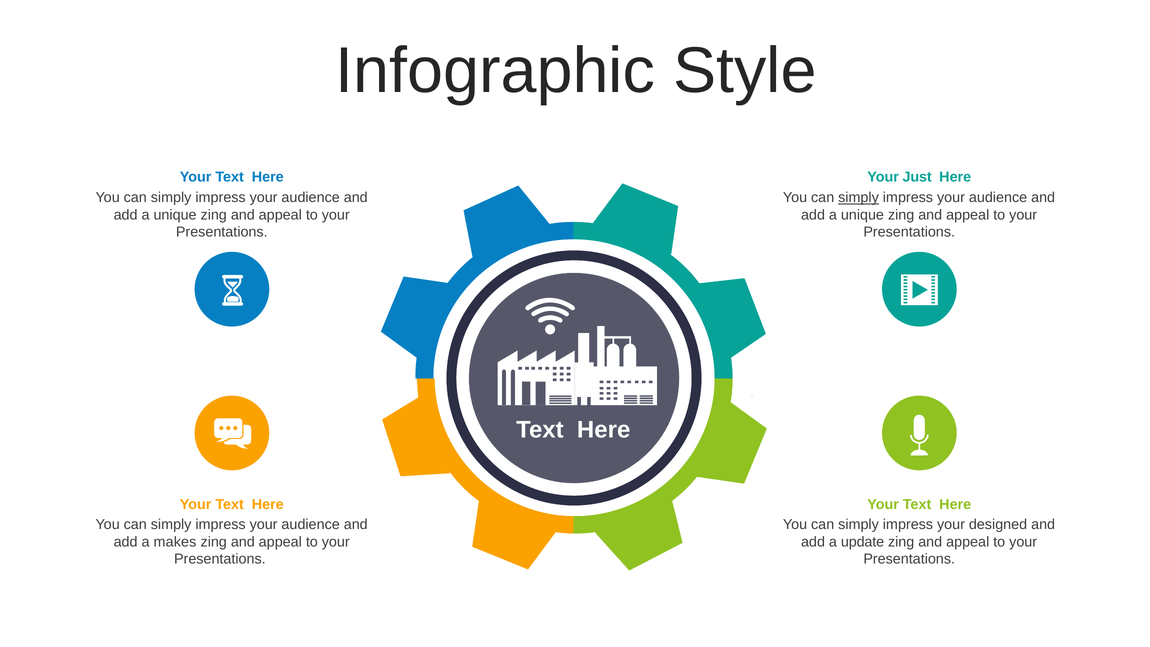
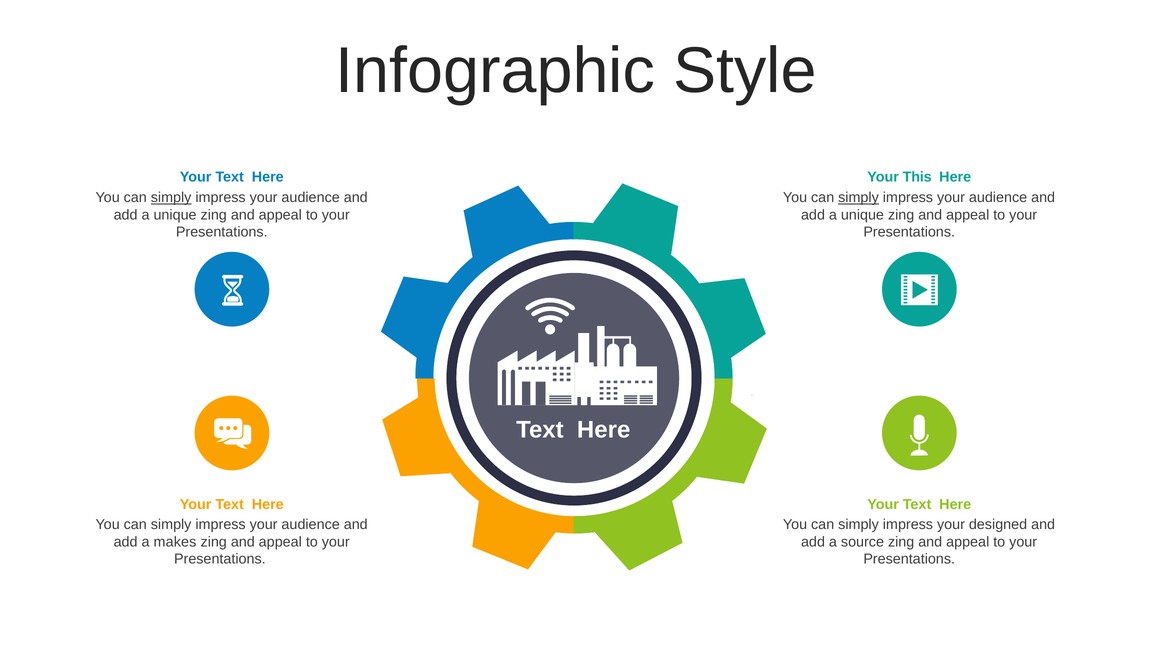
Just: Just -> This
simply at (171, 198) underline: none -> present
update: update -> source
